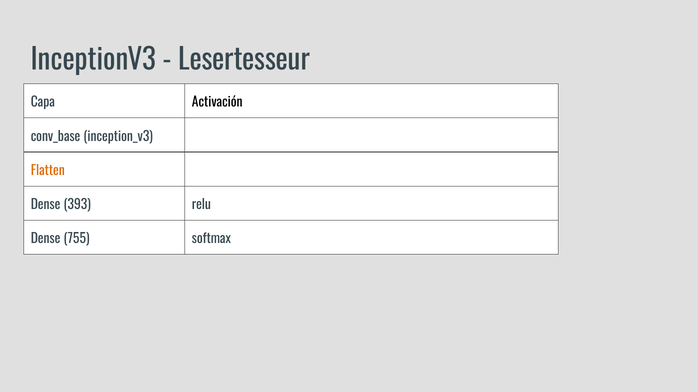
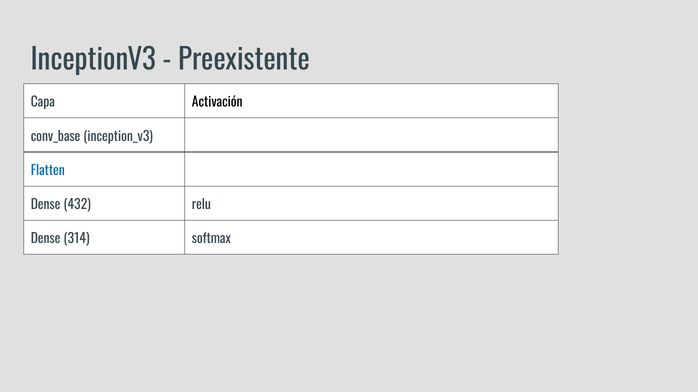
Lesertesseur: Lesertesseur -> Preexistente
Flatten colour: orange -> blue
393: 393 -> 432
755: 755 -> 314
